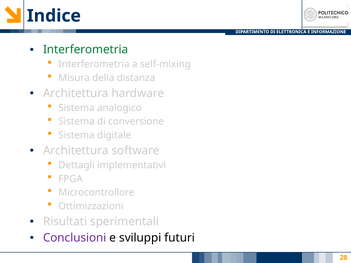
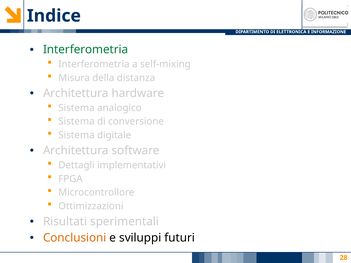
Conclusioni colour: purple -> orange
